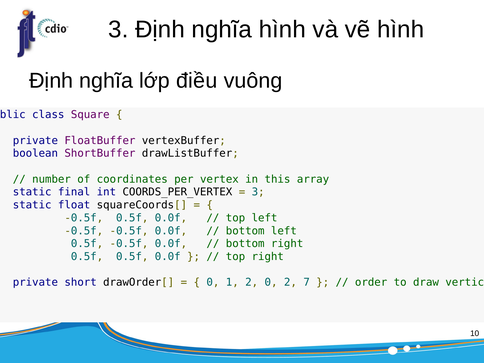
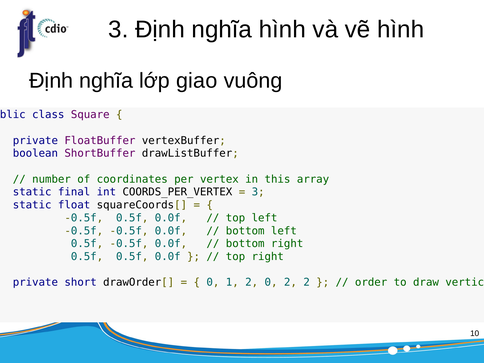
điều: điều -> giao
2 7: 7 -> 2
